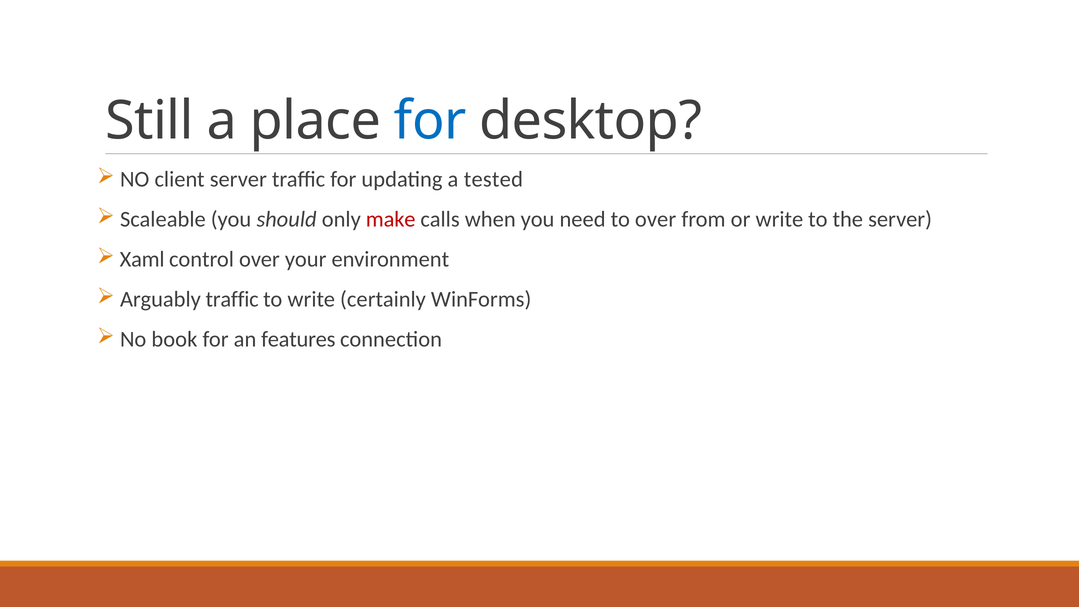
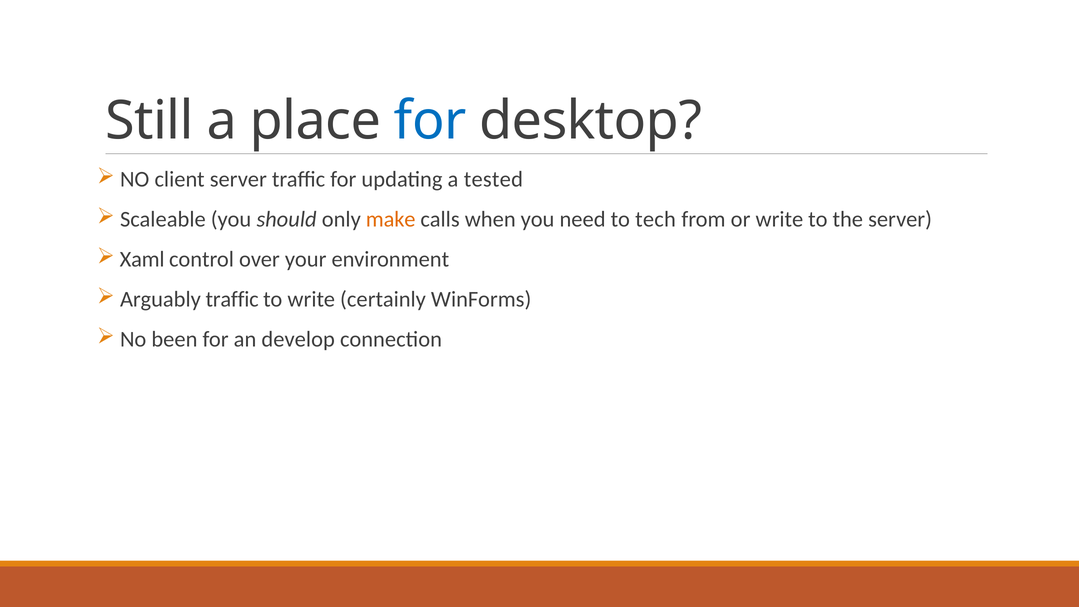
make colour: red -> orange
to over: over -> tech
book: book -> been
features: features -> develop
